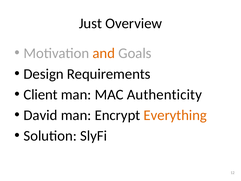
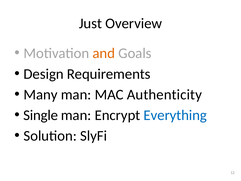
Client: Client -> Many
David: David -> Single
Everything colour: orange -> blue
